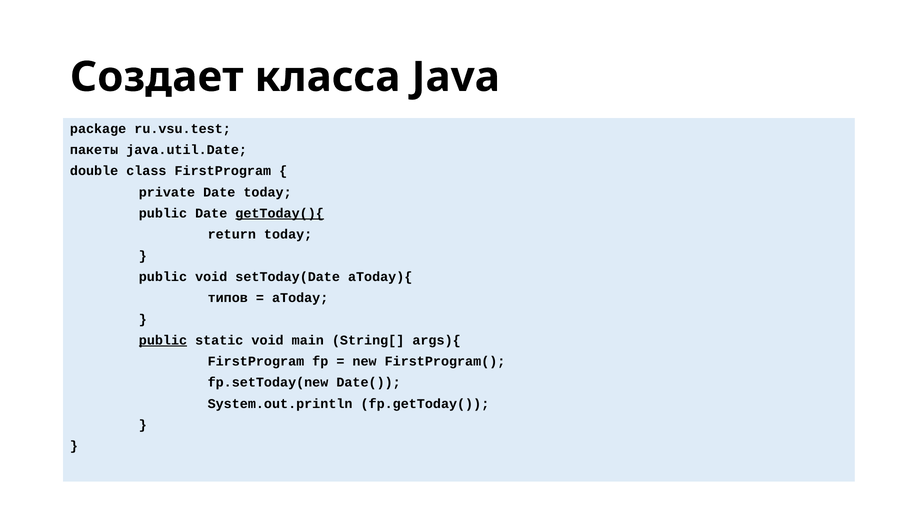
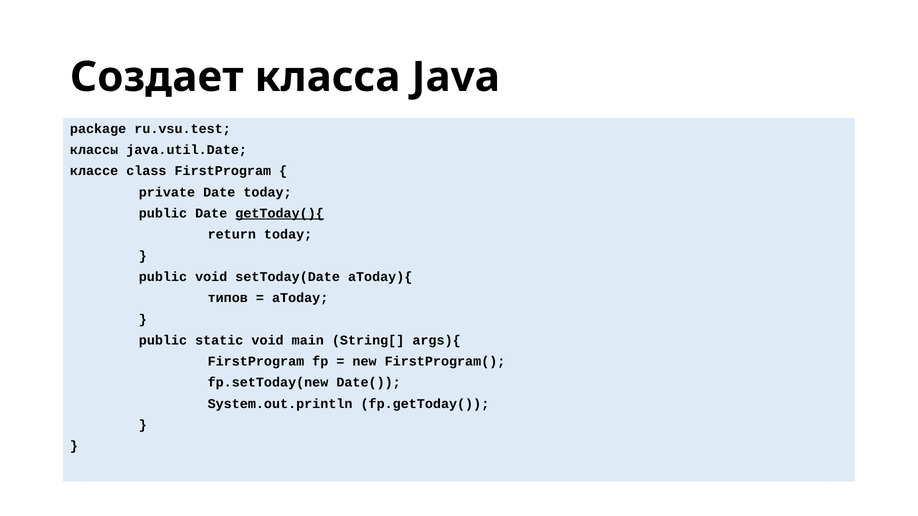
пакеты: пакеты -> классы
double: double -> классе
public at (163, 341) underline: present -> none
